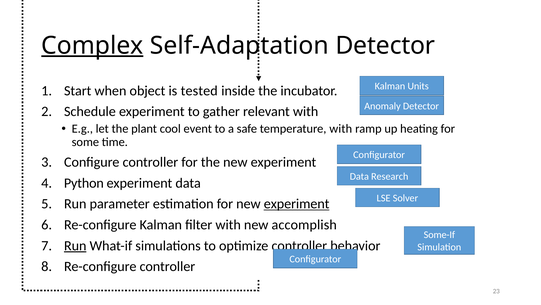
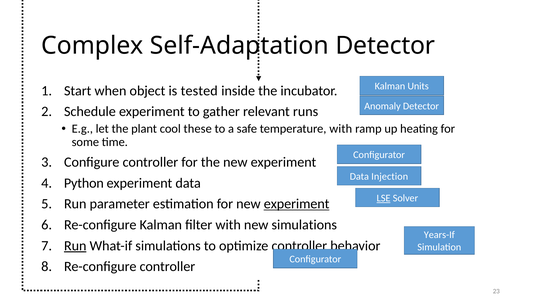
Complex underline: present -> none
relevant with: with -> runs
event: event -> these
Research: Research -> Injection
LSE underline: none -> present
new accomplish: accomplish -> simulations
Some-If: Some-If -> Years-If
